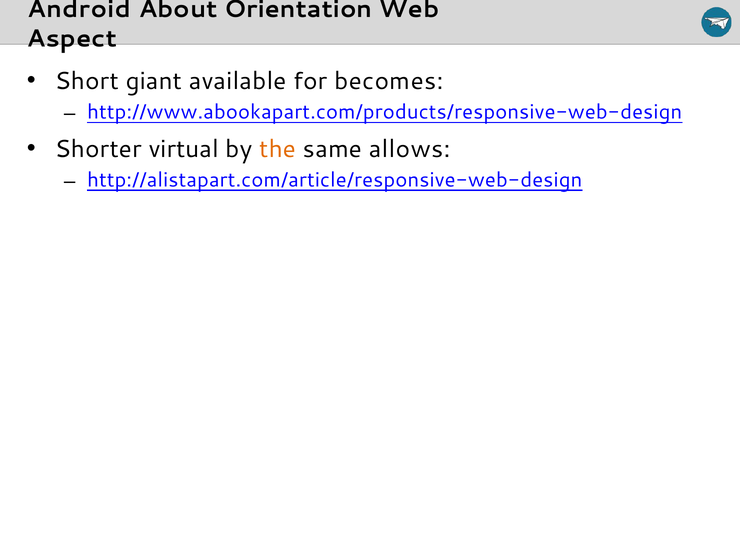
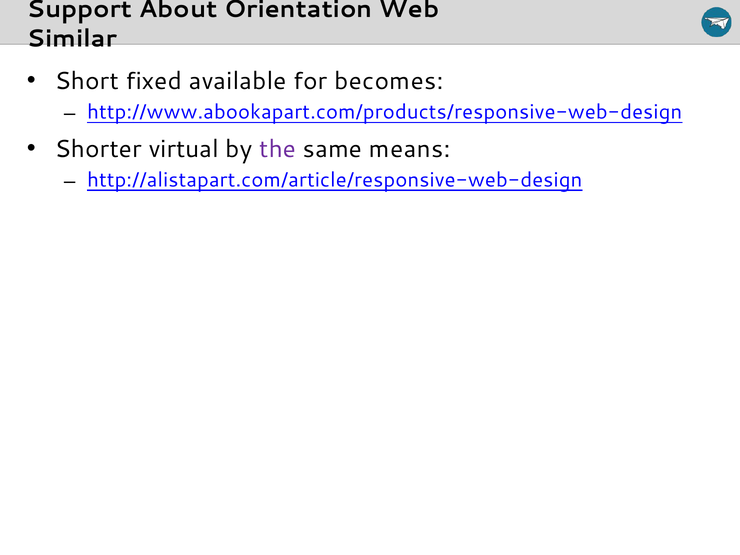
Android: Android -> Support
Aspect: Aspect -> Similar
giant: giant -> fixed
the colour: orange -> purple
allows: allows -> means
